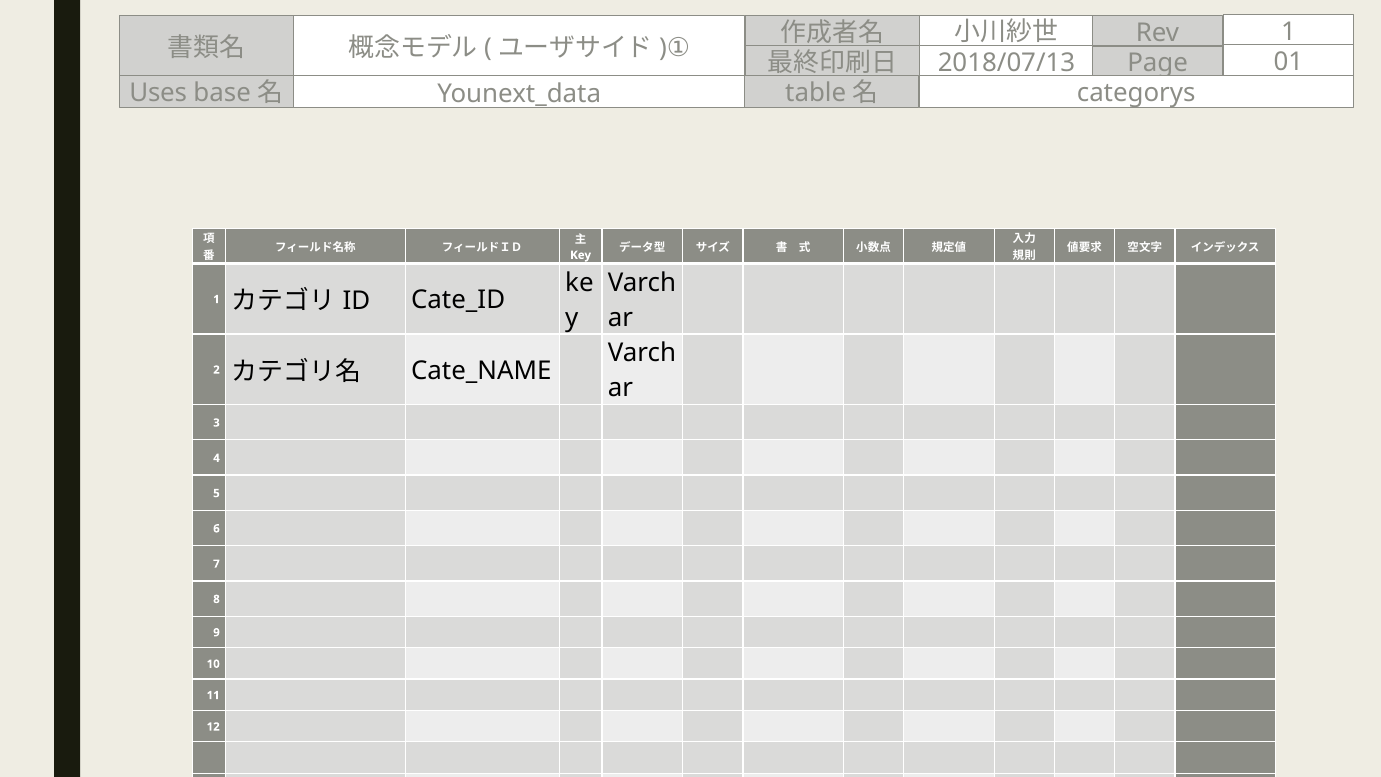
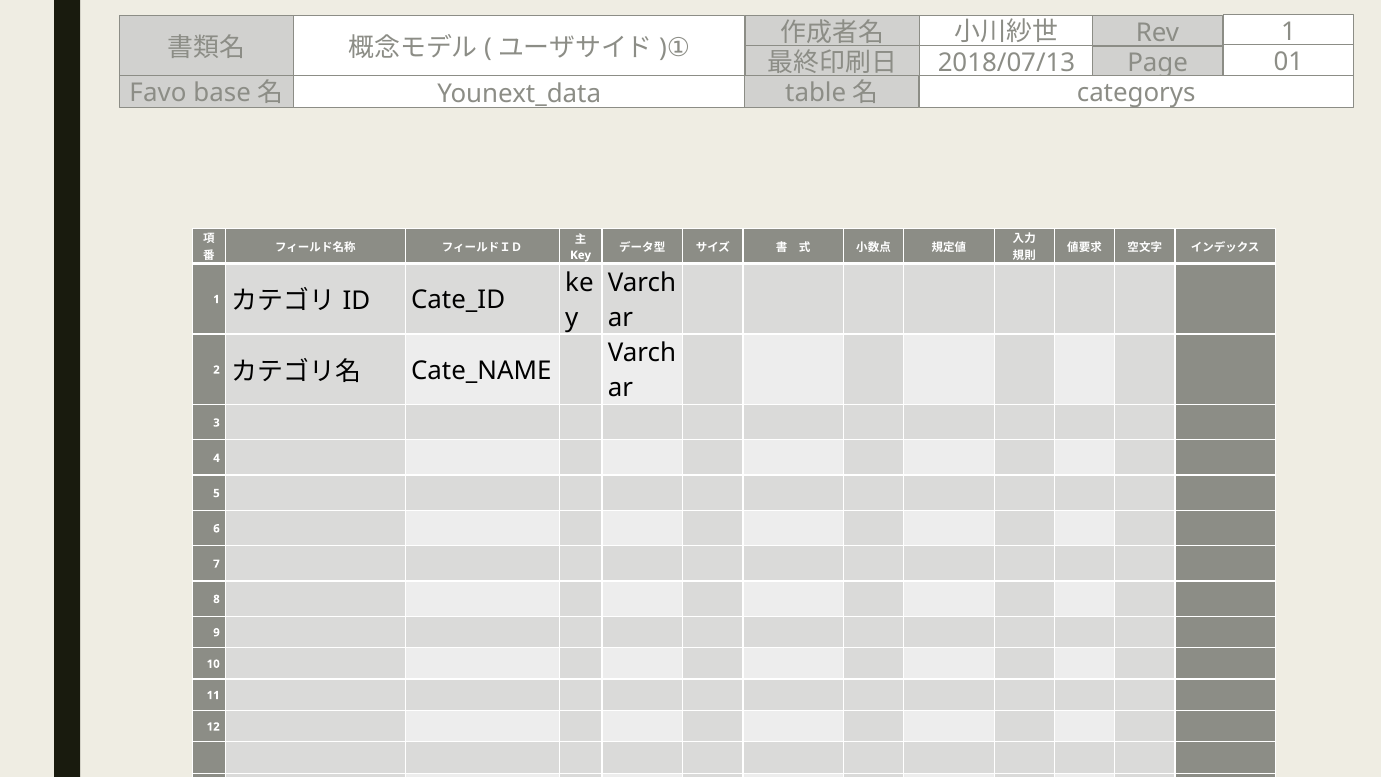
Uses: Uses -> Favo
